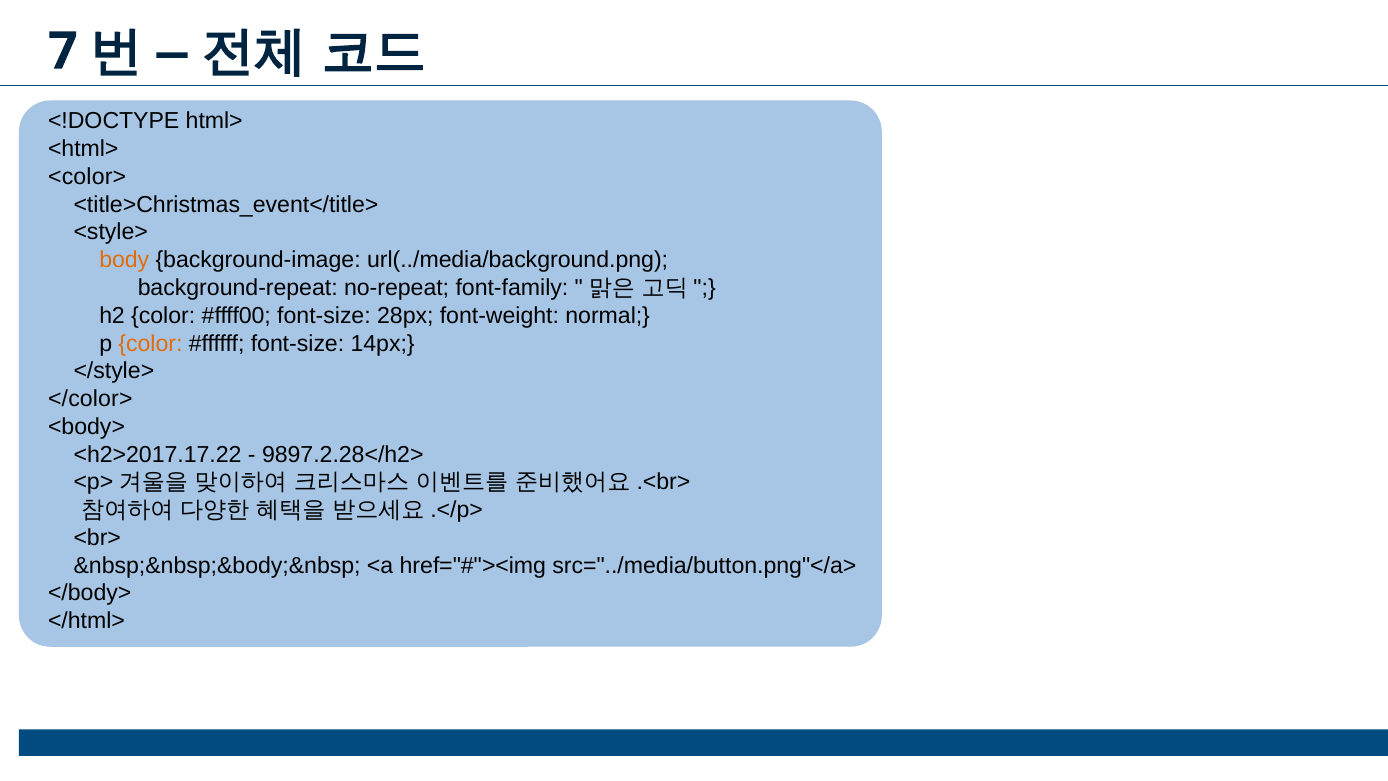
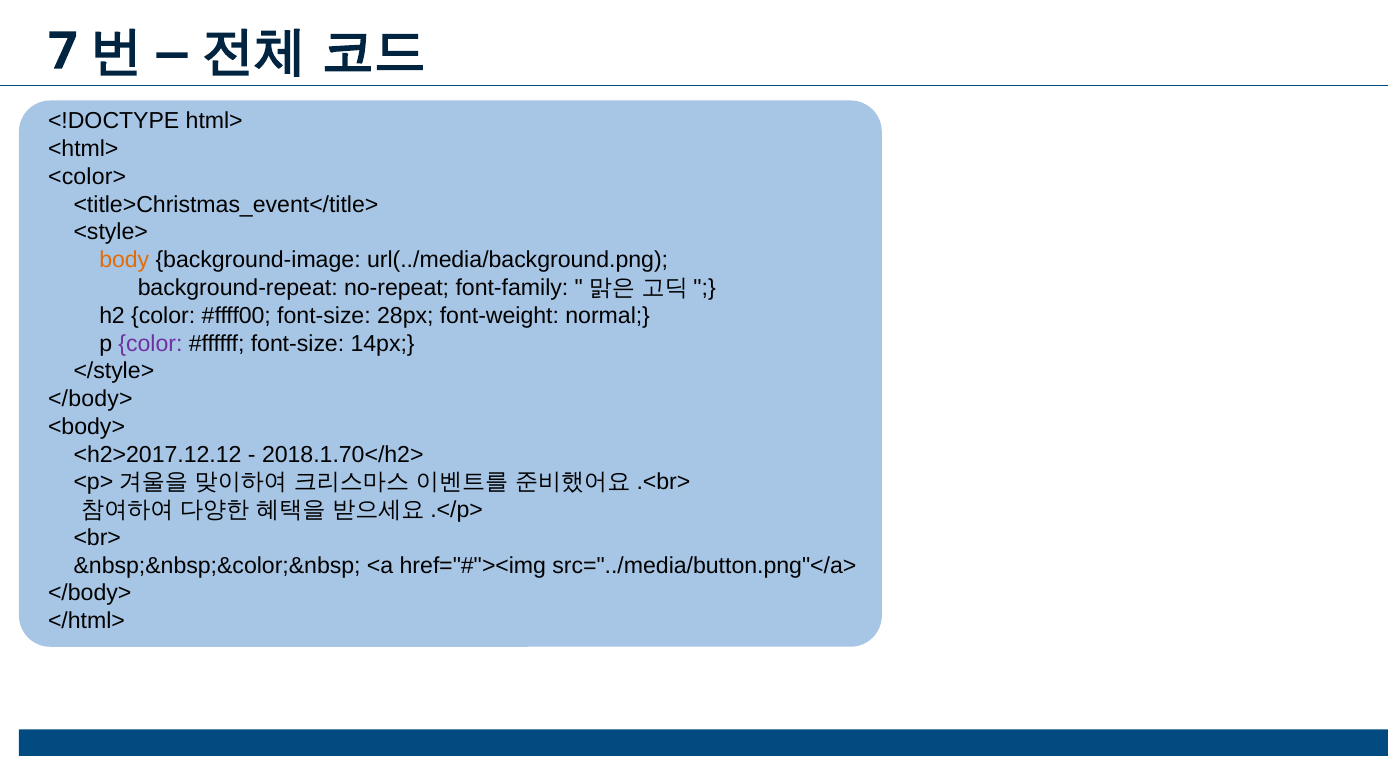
color at (150, 343) colour: orange -> purple
</color> at (90, 399): </color> -> </body>
<h2>2017.17.22: <h2>2017.17.22 -> <h2>2017.12.12
9897.2.28</h2>: 9897.2.28</h2> -> 2018.1.70</h2>
&nbsp;&nbsp;&body;&nbsp: &nbsp;&nbsp;&body;&nbsp -> &nbsp;&nbsp;&color;&nbsp
